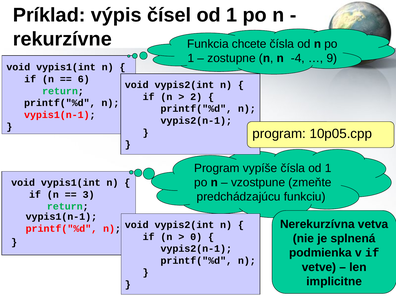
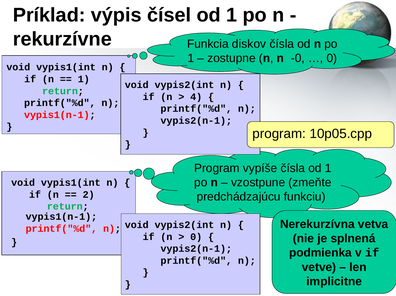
chcete: chcete -> diskov
-4: -4 -> -0
9 at (332, 58): 9 -> 0
6 at (84, 79): 6 -> 1
2: 2 -> 4
3: 3 -> 2
